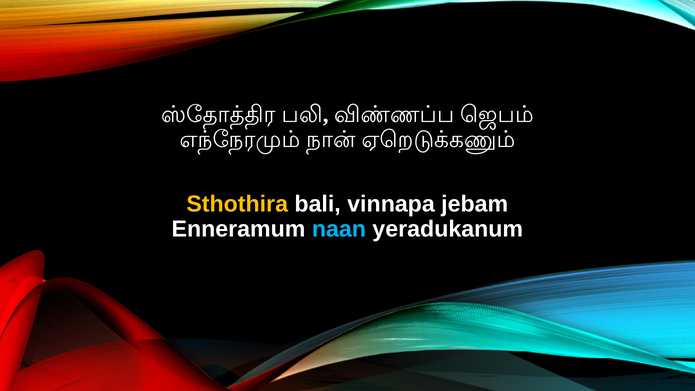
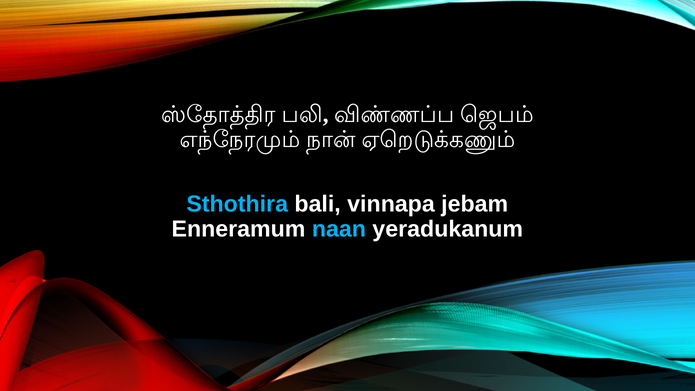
Sthothira colour: yellow -> light blue
